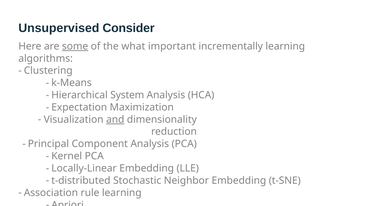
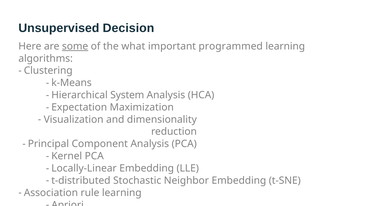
Consider: Consider -> Decision
incrementally: incrementally -> programmed
and underline: present -> none
